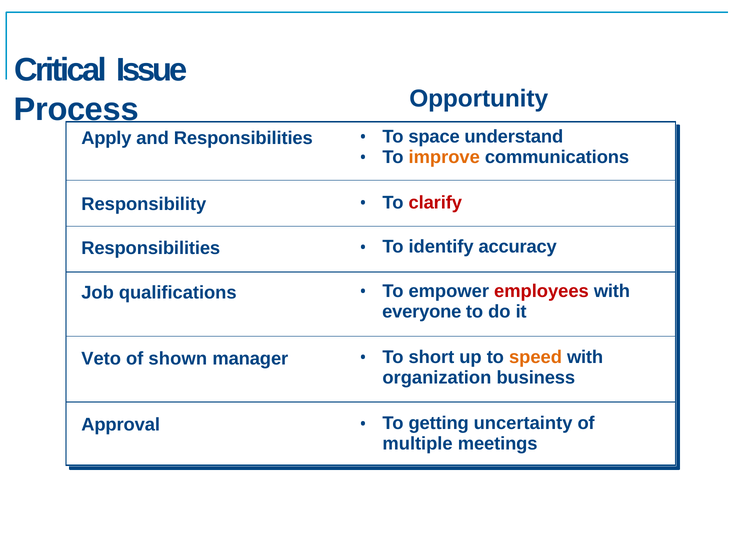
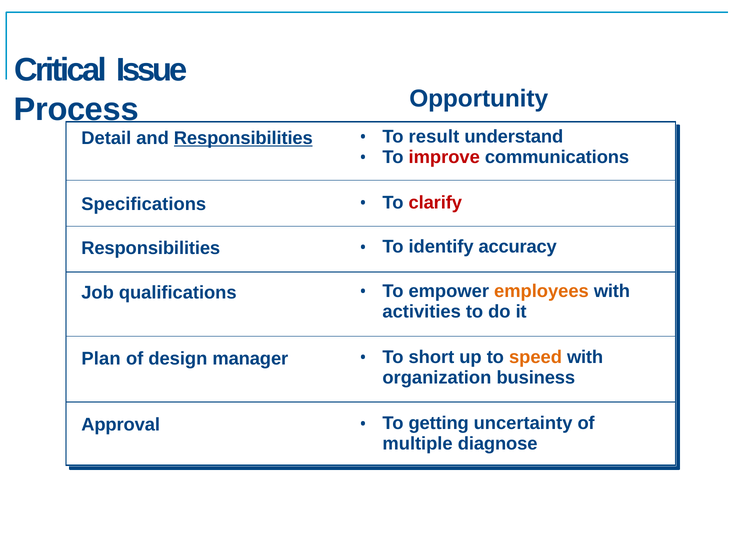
Apply: Apply -> Detail
Responsibilities at (243, 138) underline: none -> present
space: space -> result
improve colour: orange -> red
Responsibility: Responsibility -> Specifications
employees colour: red -> orange
everyone: everyone -> activities
Veto: Veto -> Plan
shown: shown -> design
meetings: meetings -> diagnose
